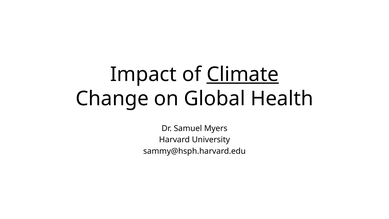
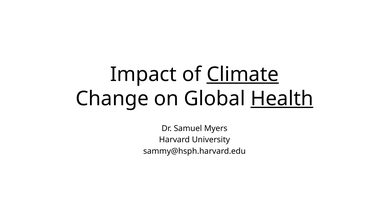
Health underline: none -> present
